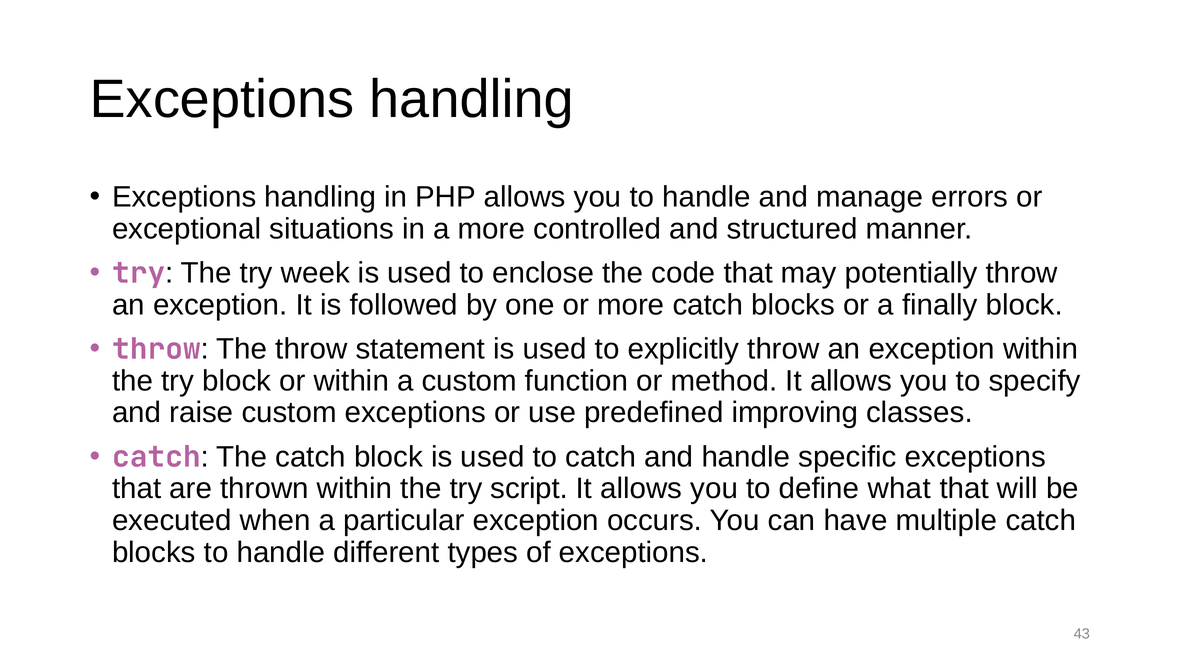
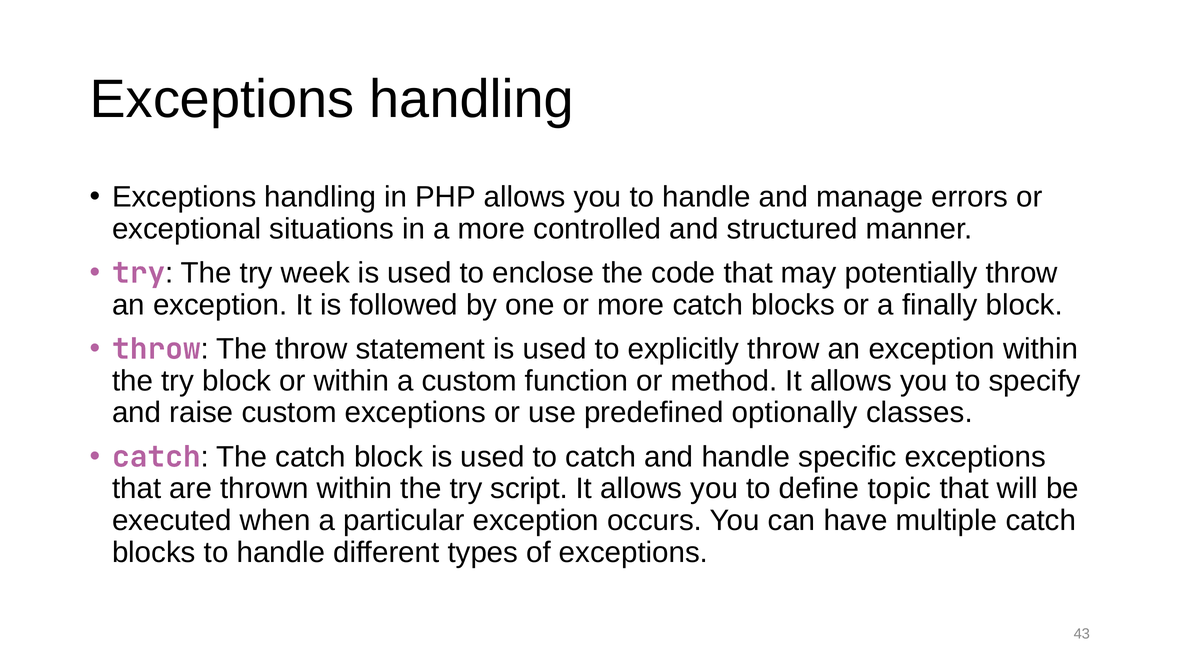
improving: improving -> optionally
what: what -> topic
